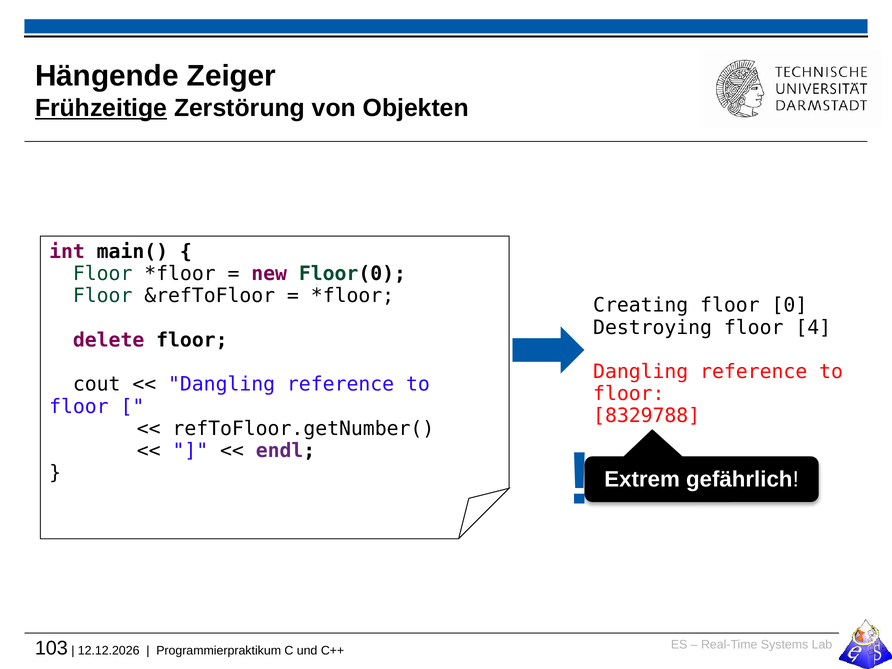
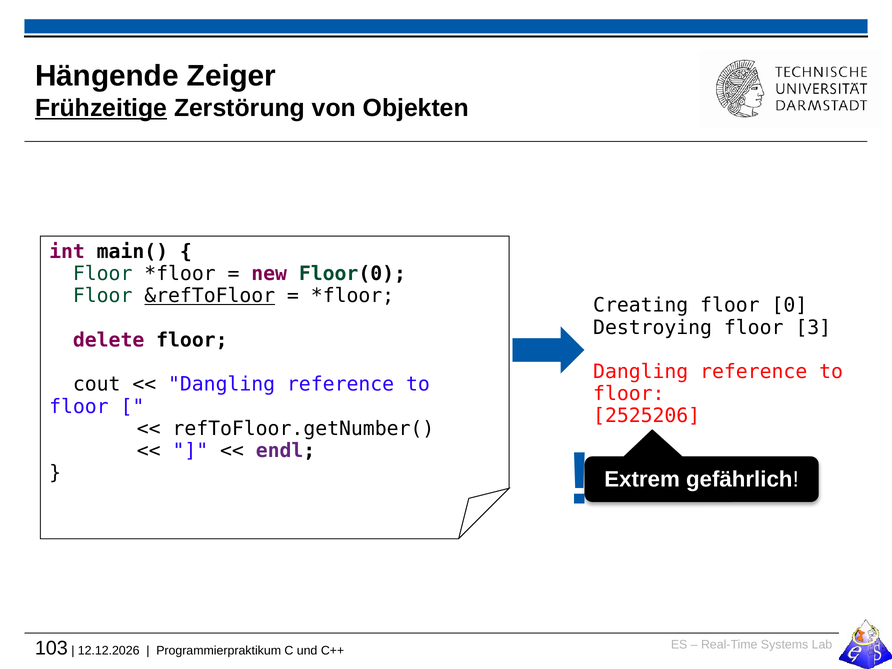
&refToFloor underline: none -> present
4: 4 -> 3
8329788: 8329788 -> 2525206
